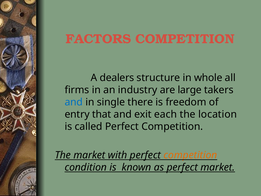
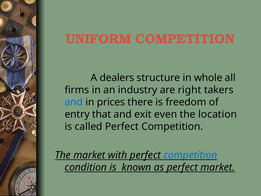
FACTORS: FACTORS -> UNIFORM
large: large -> right
single: single -> prices
each: each -> even
competition at (190, 155) colour: orange -> blue
